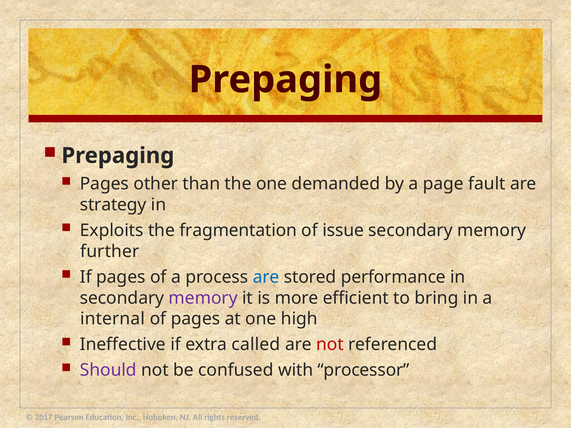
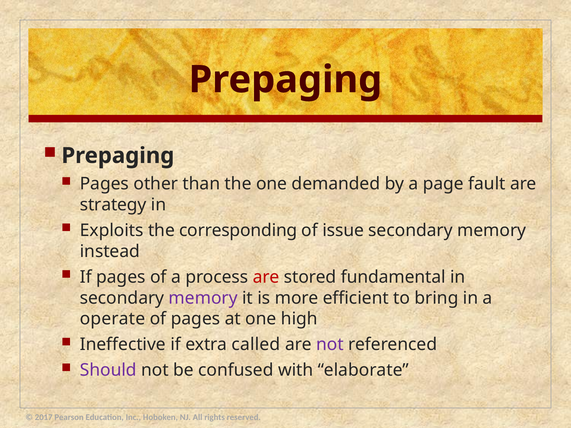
fragmentation: fragmentation -> corresponding
further: further -> instead
are at (266, 277) colour: blue -> red
performance: performance -> fundamental
internal: internal -> operate
not at (330, 345) colour: red -> purple
processor: processor -> elaborate
